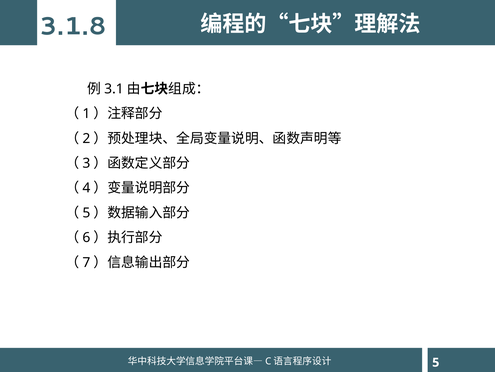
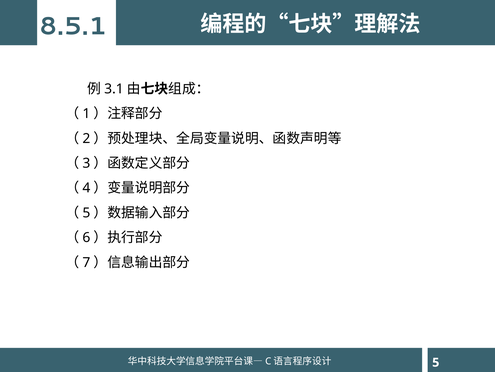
3.1.8: 3.1.8 -> 8.5.1
